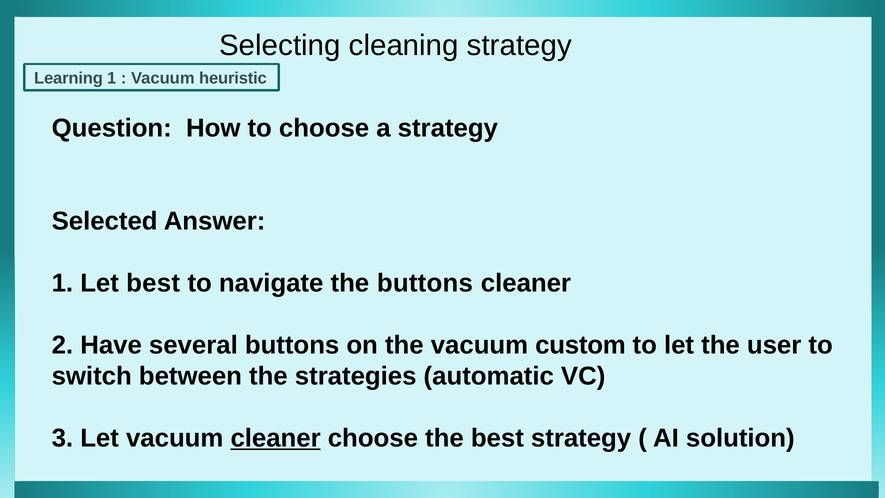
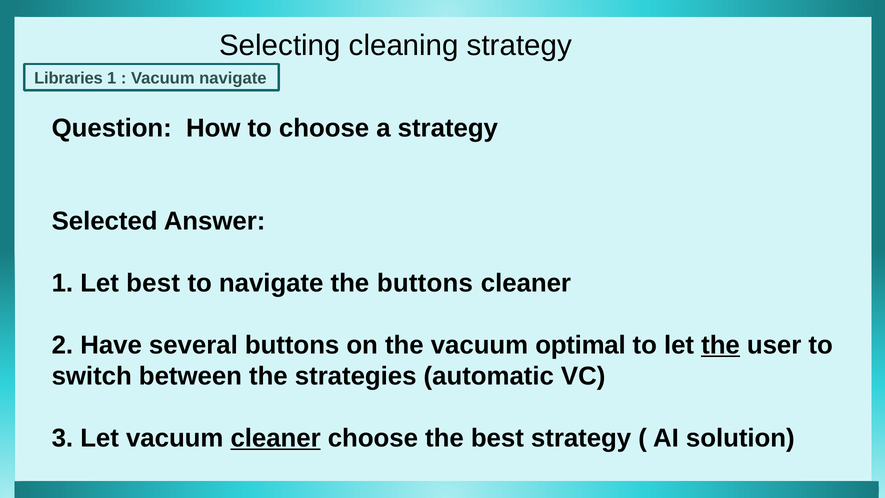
Learning: Learning -> Libraries
Vacuum heuristic: heuristic -> navigate
custom: custom -> optimal
the at (721, 345) underline: none -> present
